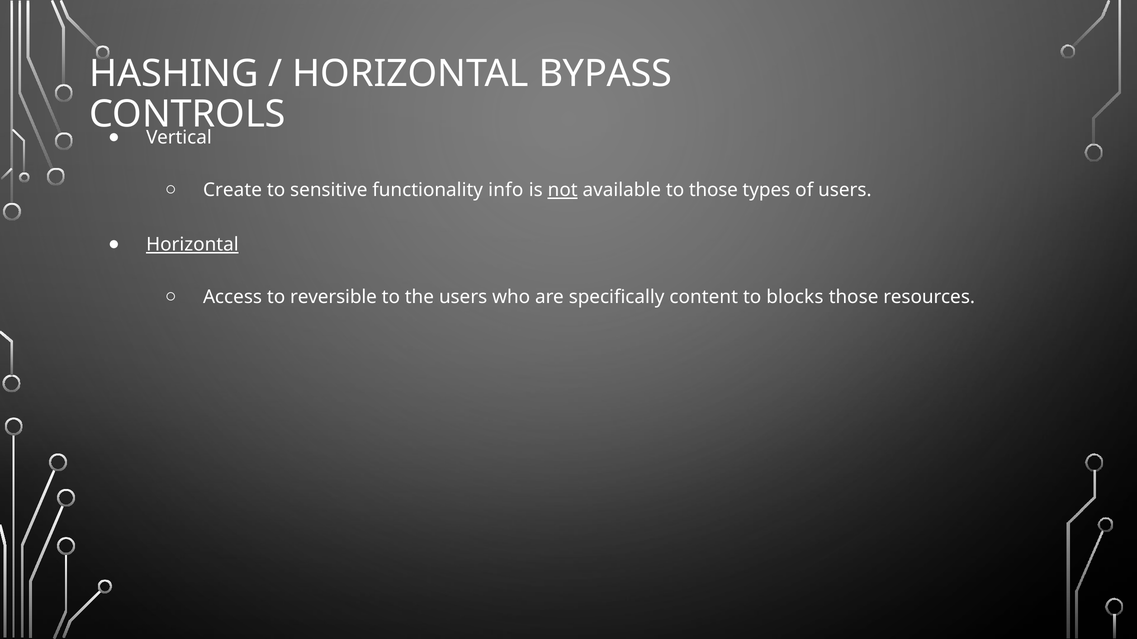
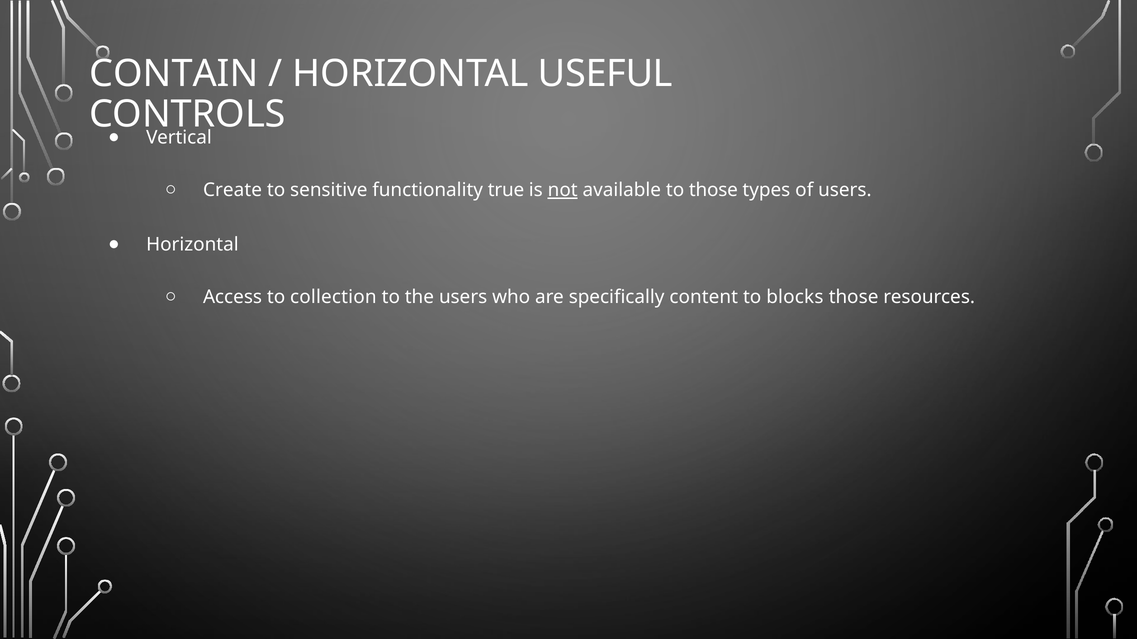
HASHING: HASHING -> CONTAIN
BYPASS: BYPASS -> USEFUL
info: info -> true
Horizontal at (192, 245) underline: present -> none
reversible: reversible -> collection
